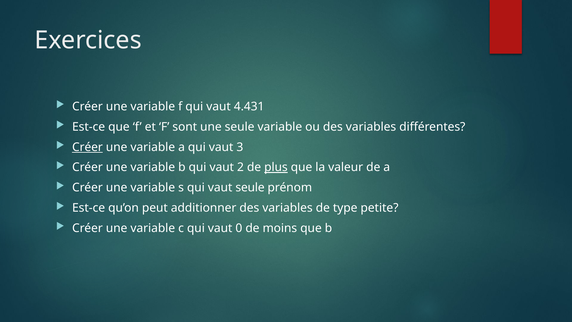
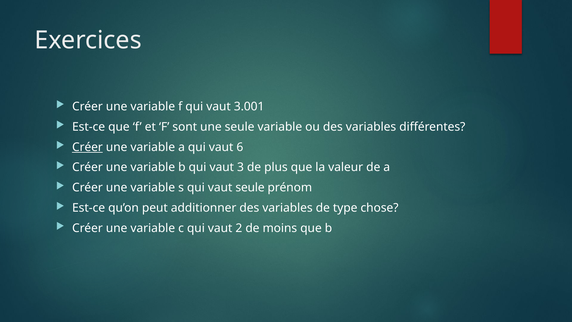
4.431: 4.431 -> 3.001
3: 3 -> 6
2: 2 -> 3
plus underline: present -> none
petite: petite -> chose
0: 0 -> 2
